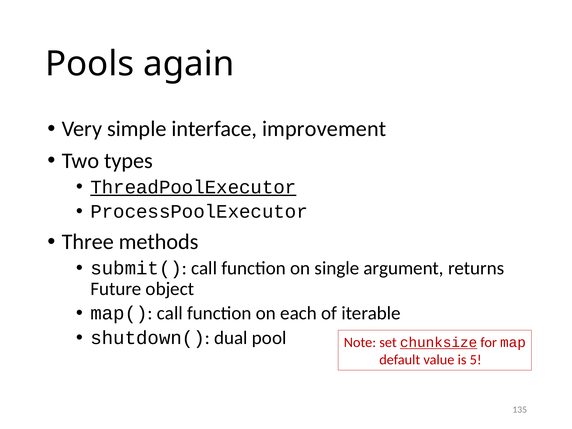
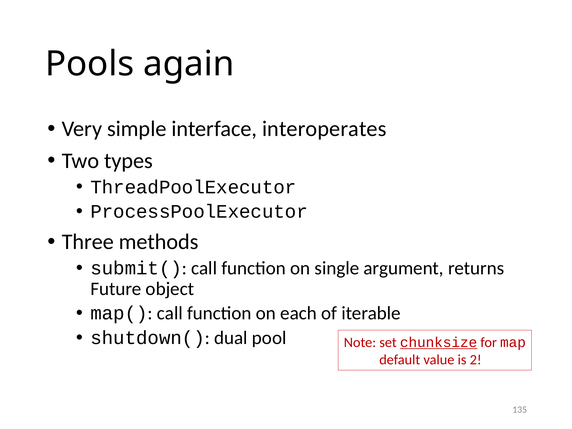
improvement: improvement -> interoperates
ThreadPoolExecutor underline: present -> none
5: 5 -> 2
